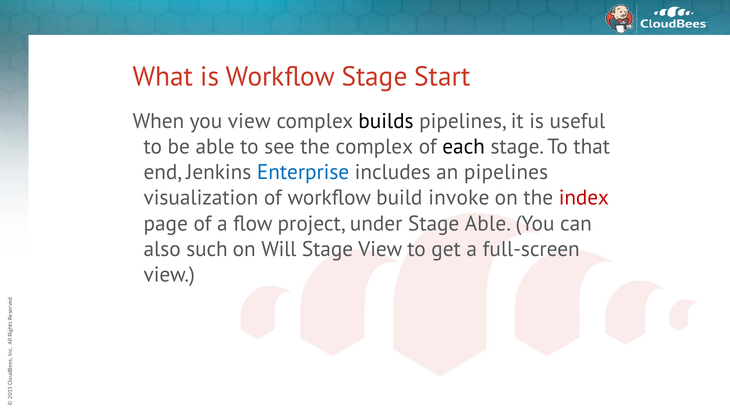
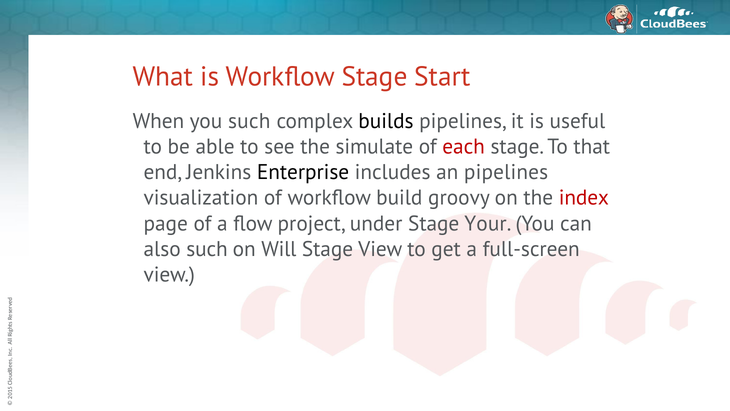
you view: view -> such
the complex: complex -> simulate
each colour: black -> red
Enterprise colour: blue -> black
invoke: invoke -> groovy
Stage Able: Able -> Your
